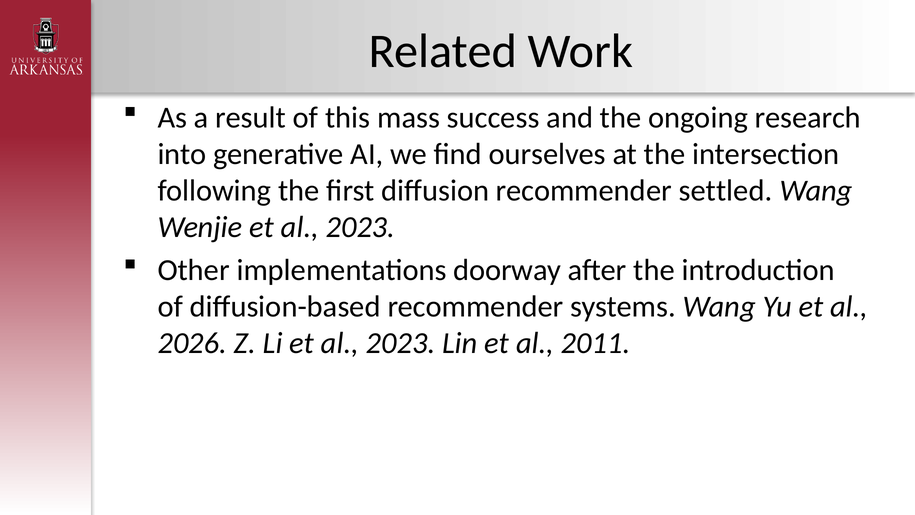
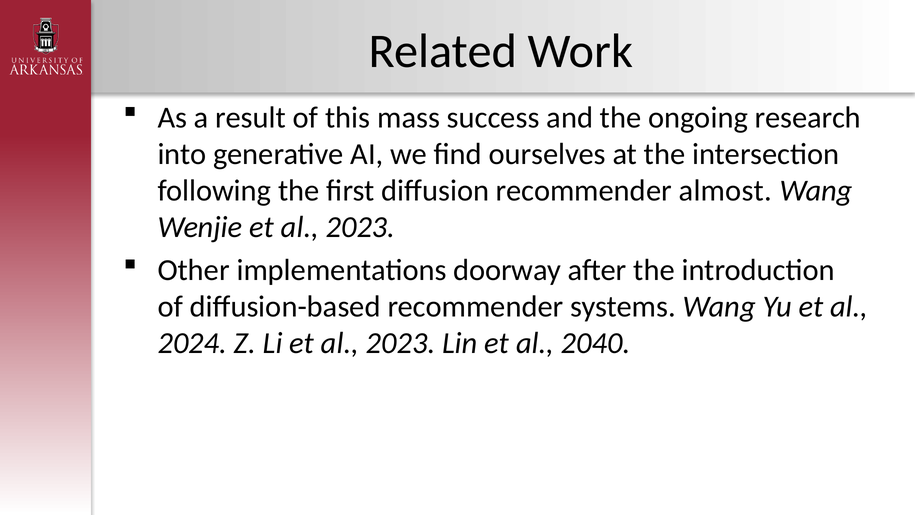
settled: settled -> almost
2026: 2026 -> 2024
2011: 2011 -> 2040
